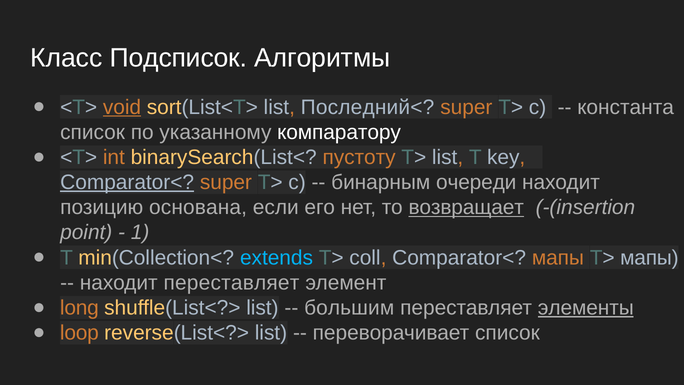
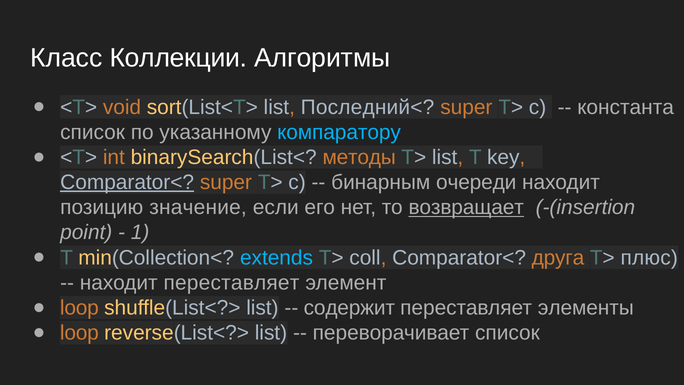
Подсписок: Подсписок -> Коллекции
void underline: present -> none
компаратору colour: white -> light blue
пустоту: пустоту -> методы
основана: основана -> значение
Comparator< мапы: мапы -> друга
T> мапы: мапы -> плюс
long at (79, 308): long -> loop
большим: большим -> содержит
элементы underline: present -> none
